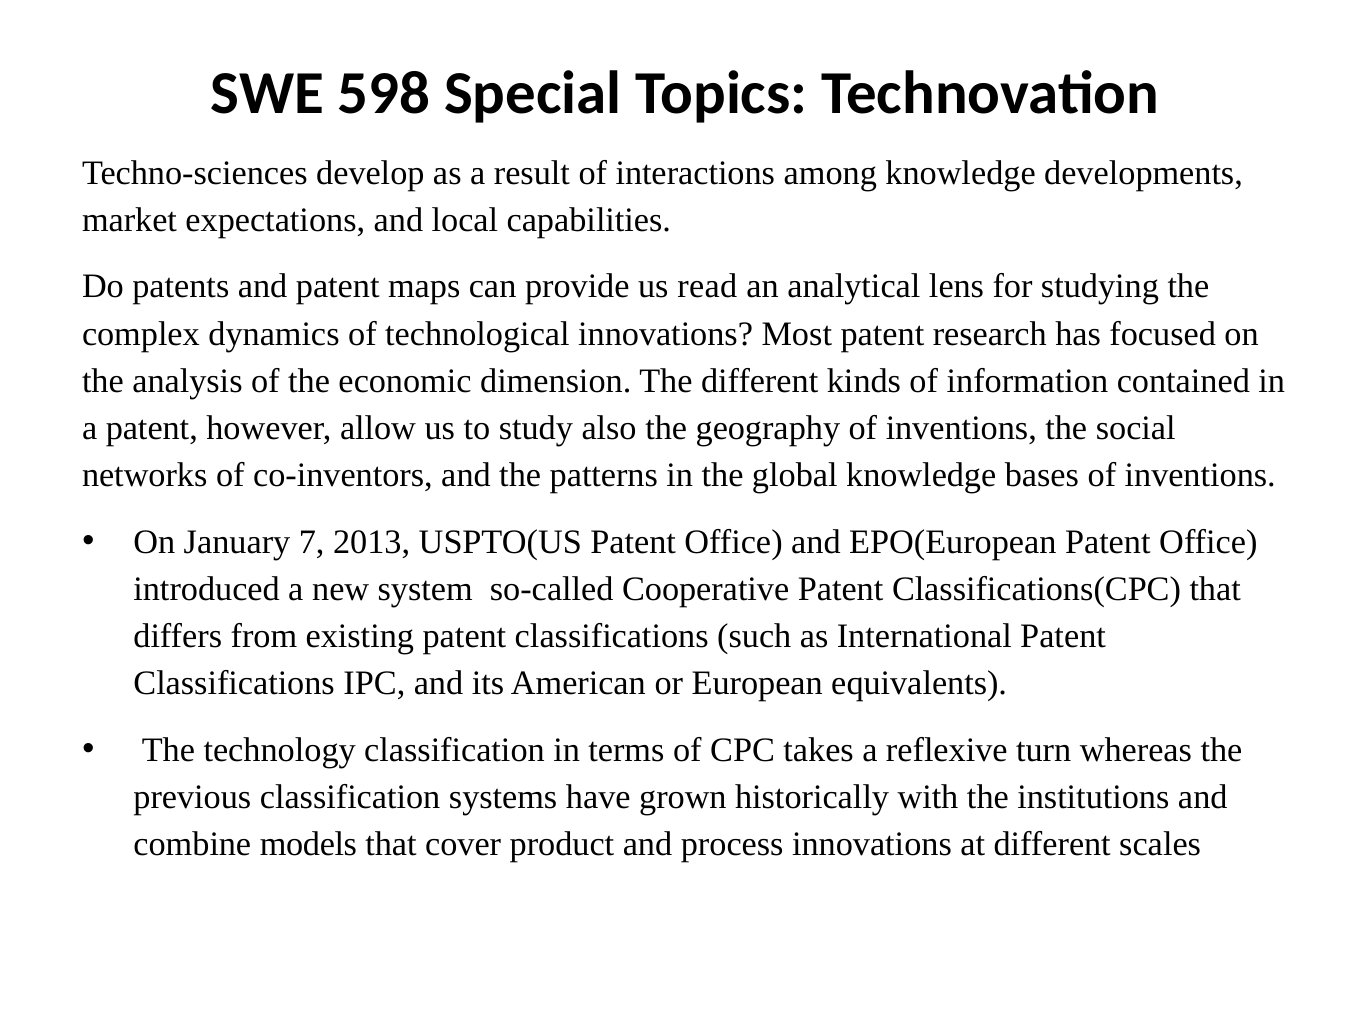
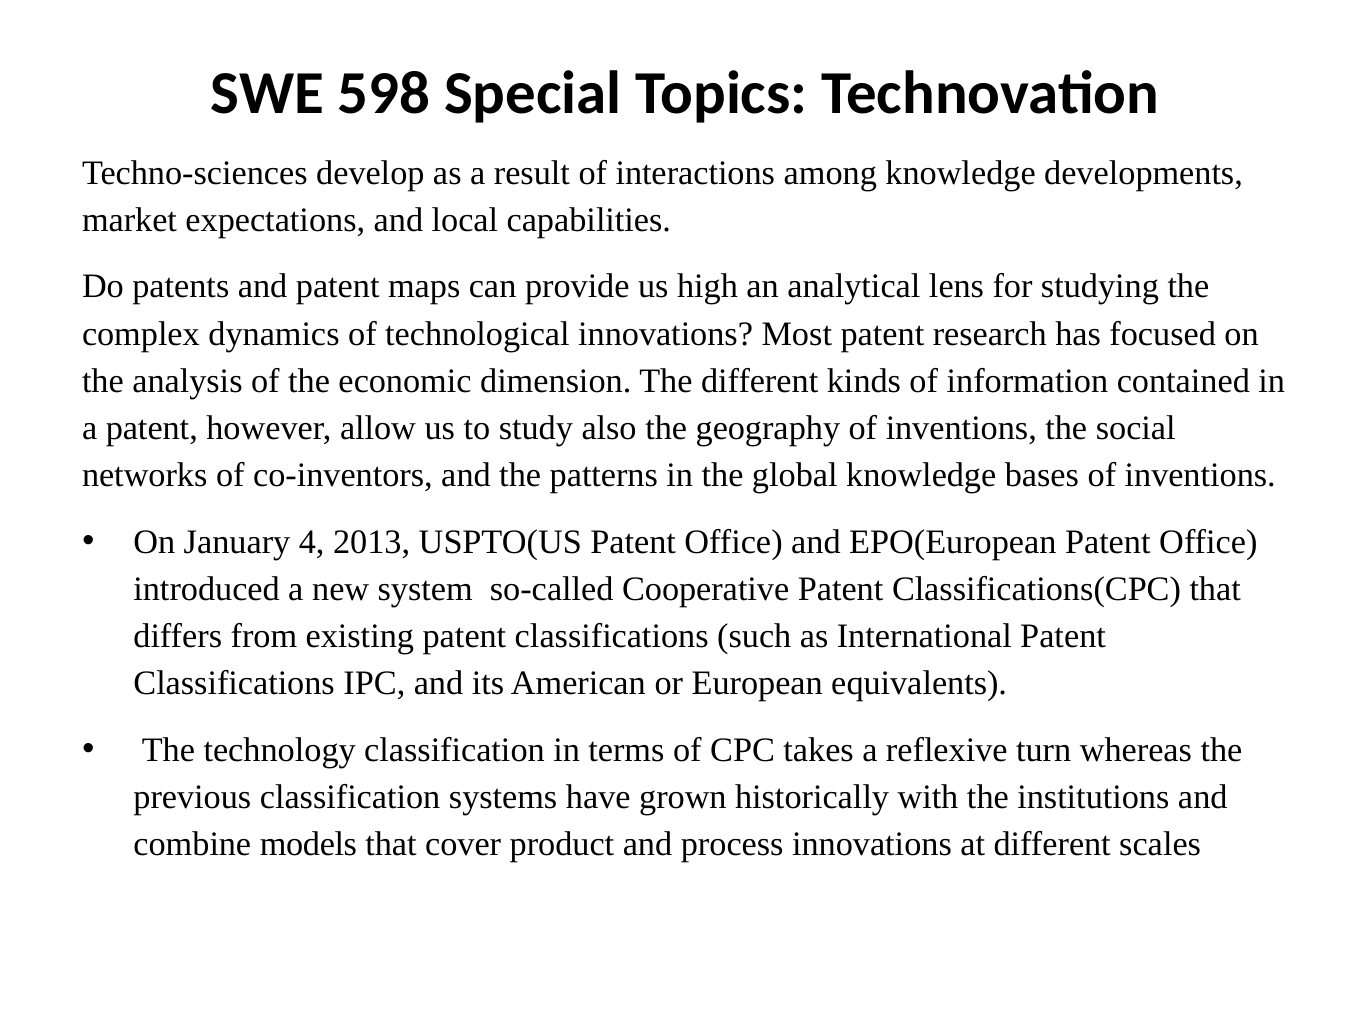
read: read -> high
7: 7 -> 4
